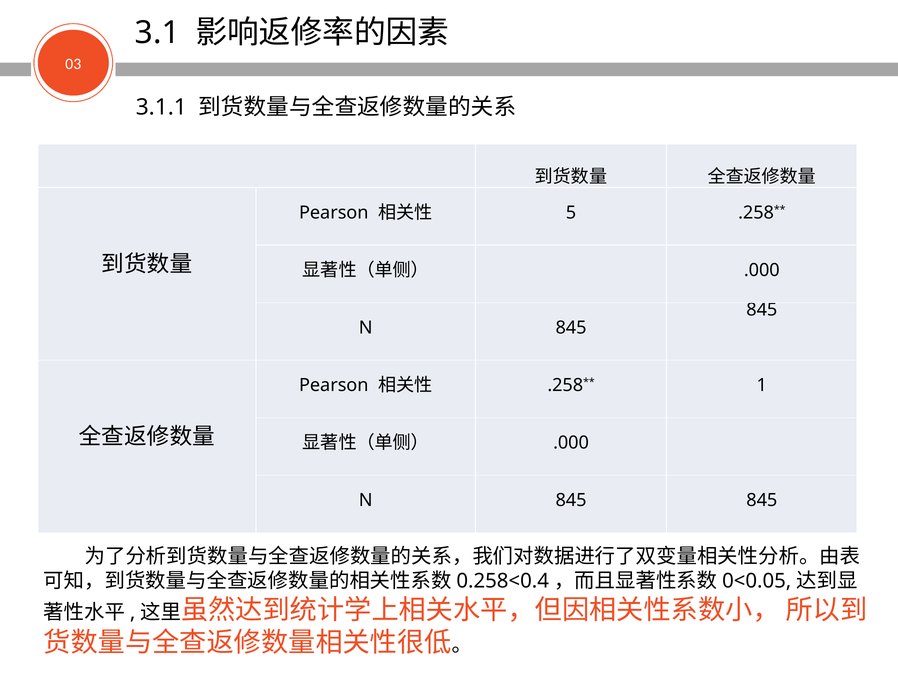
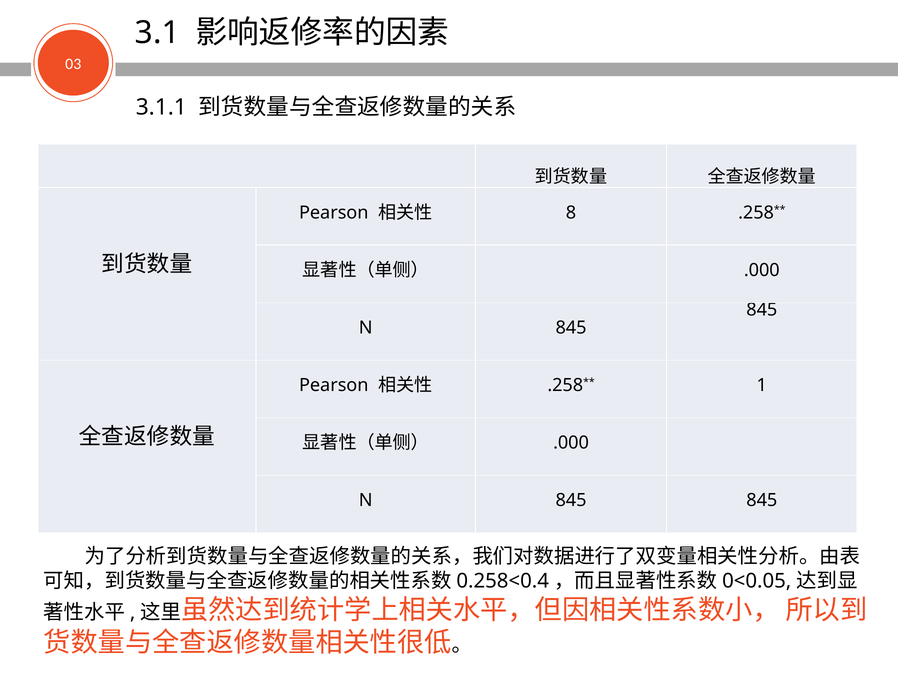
5: 5 -> 8
